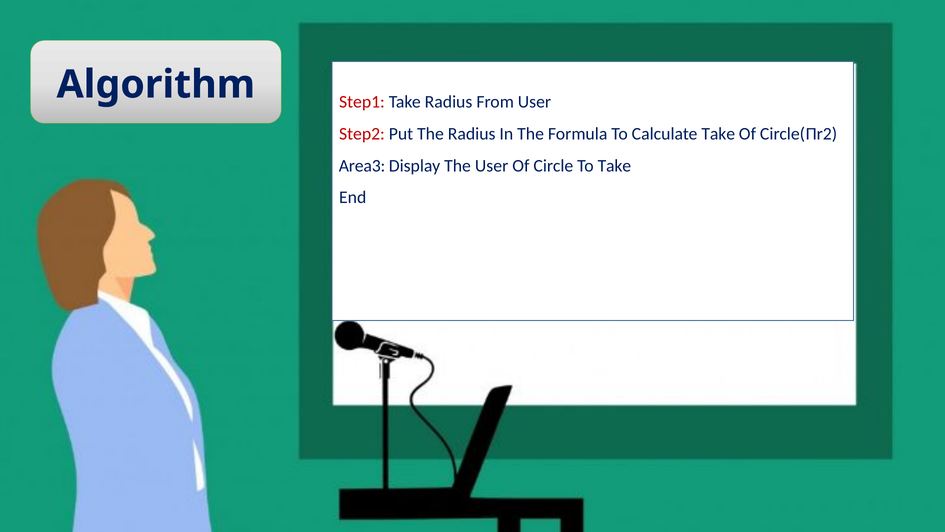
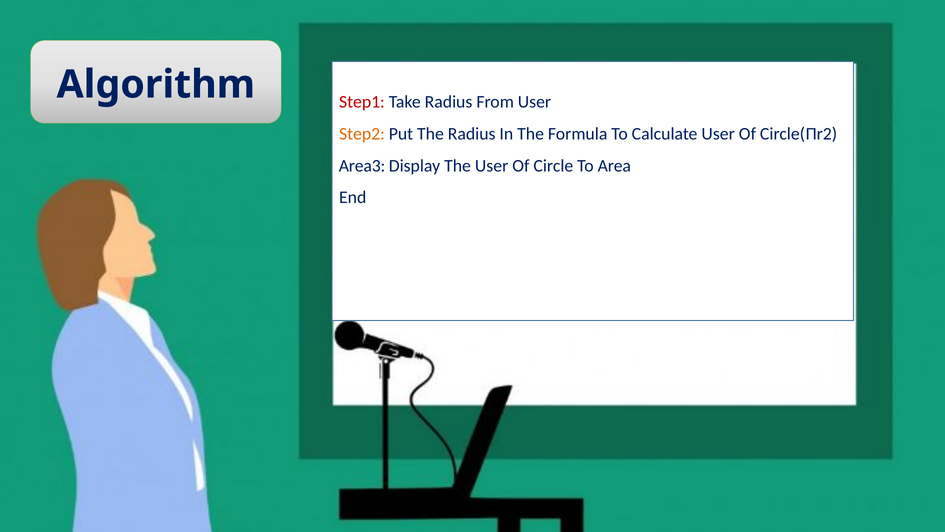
Step2 colour: red -> orange
Calculate Take: Take -> User
To Take: Take -> Area
